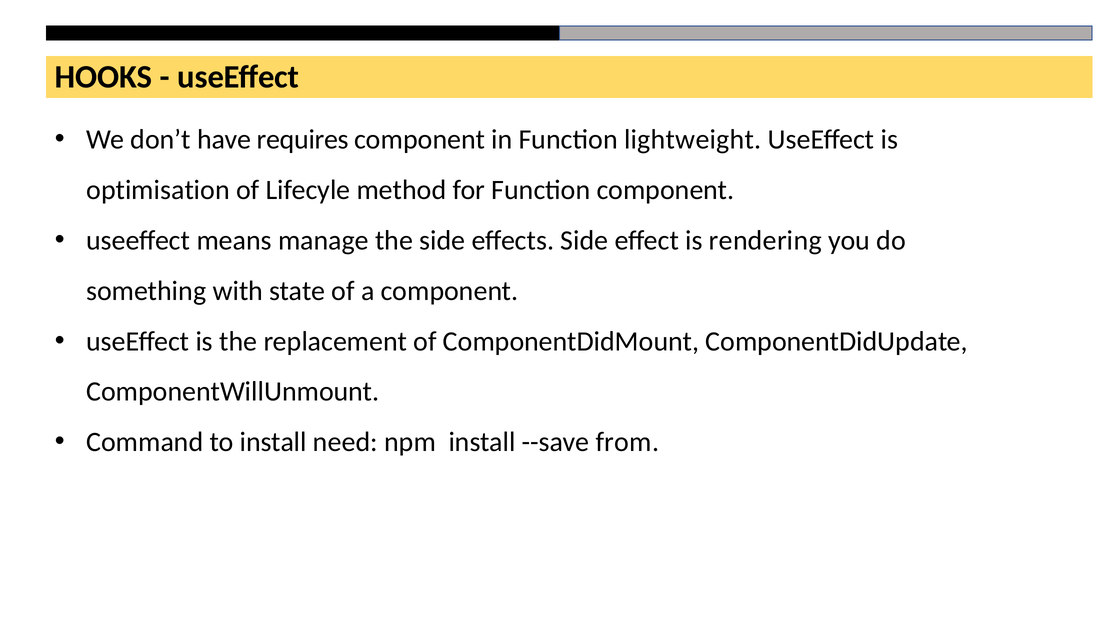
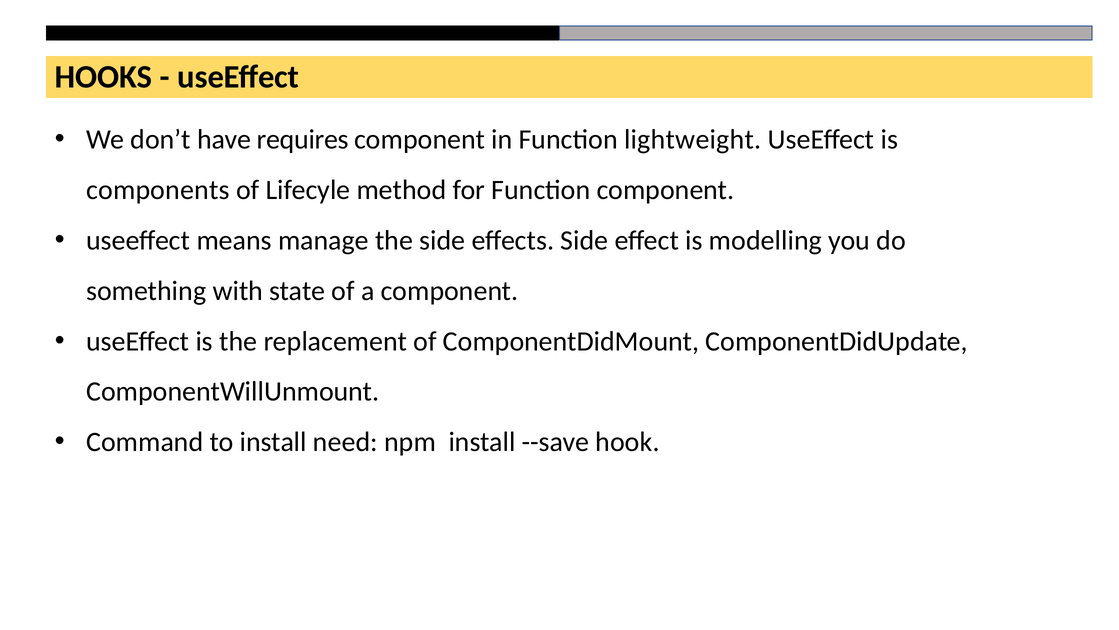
optimisation: optimisation -> components
rendering: rendering -> modelling
from: from -> hook
